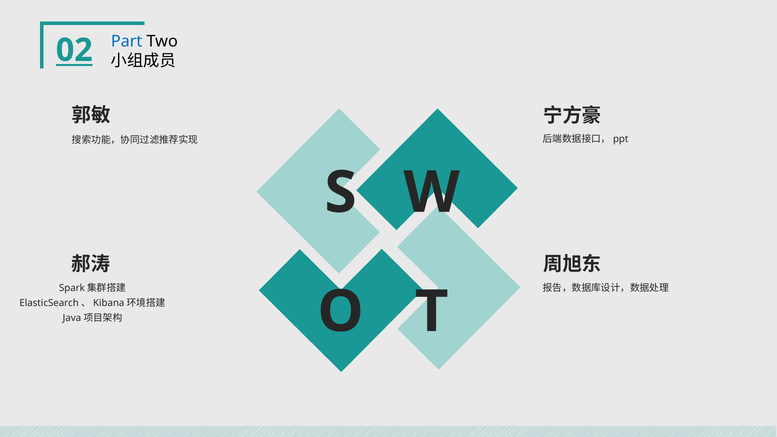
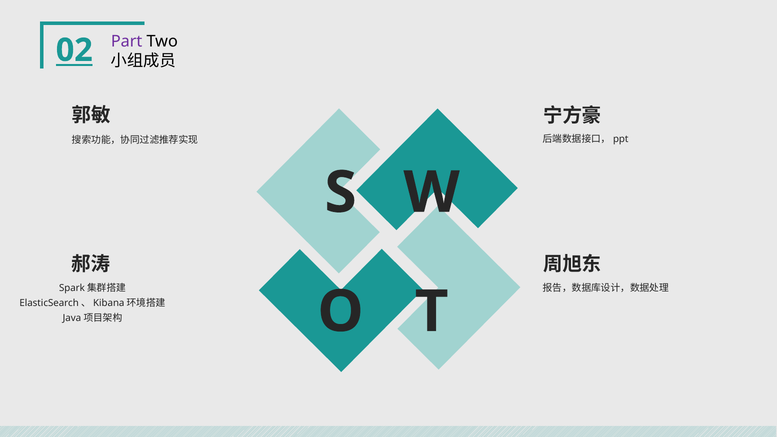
Part colour: blue -> purple
